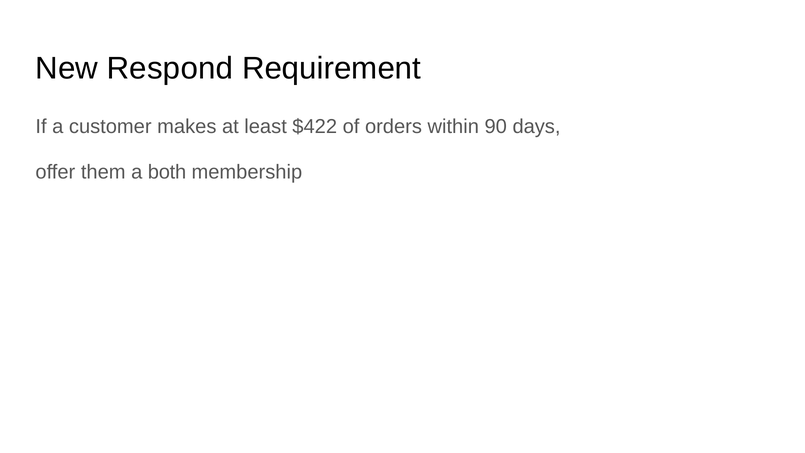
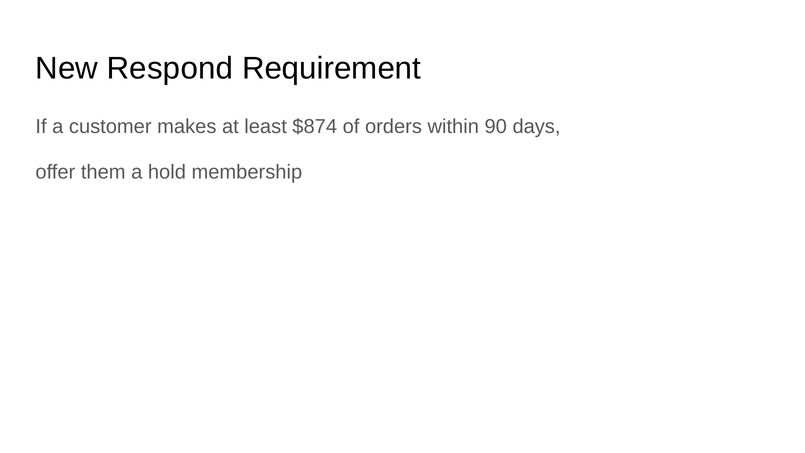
$422: $422 -> $874
both: both -> hold
